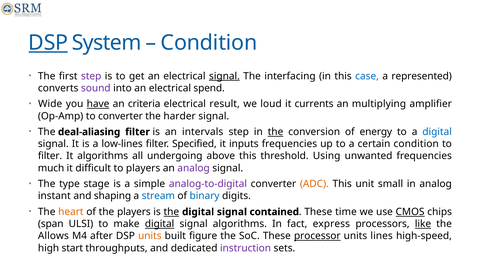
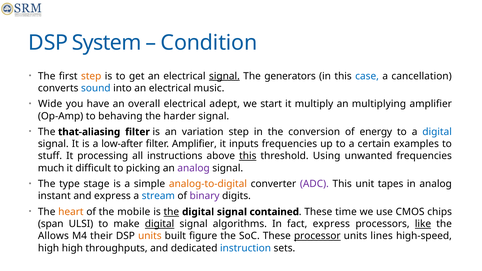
DSP at (48, 43) underline: present -> none
step at (91, 76) colour: purple -> orange
interfacing: interfacing -> generators
represented: represented -> cancellation
sound colour: purple -> blue
spend: spend -> music
have underline: present -> none
criteria: criteria -> overall
result: result -> adept
loud: loud -> start
currents: currents -> multiply
to converter: converter -> behaving
deal-aliasing: deal-aliasing -> that-aliasing
intervals: intervals -> variation
the at (276, 132) underline: present -> none
low-lines: low-lines -> low-after
filter Specified: Specified -> Amplifier
certain condition: condition -> examples
filter at (50, 156): filter -> stuff
It algorithms: algorithms -> processing
undergoing: undergoing -> instructions
this at (248, 156) underline: none -> present
to players: players -> picking
analog-to-digital colour: purple -> orange
ADC colour: orange -> purple
small: small -> tapes
and shaping: shaping -> express
binary colour: blue -> purple
the players: players -> mobile
CMOS underline: present -> none
after: after -> their
high start: start -> high
instruction colour: purple -> blue
